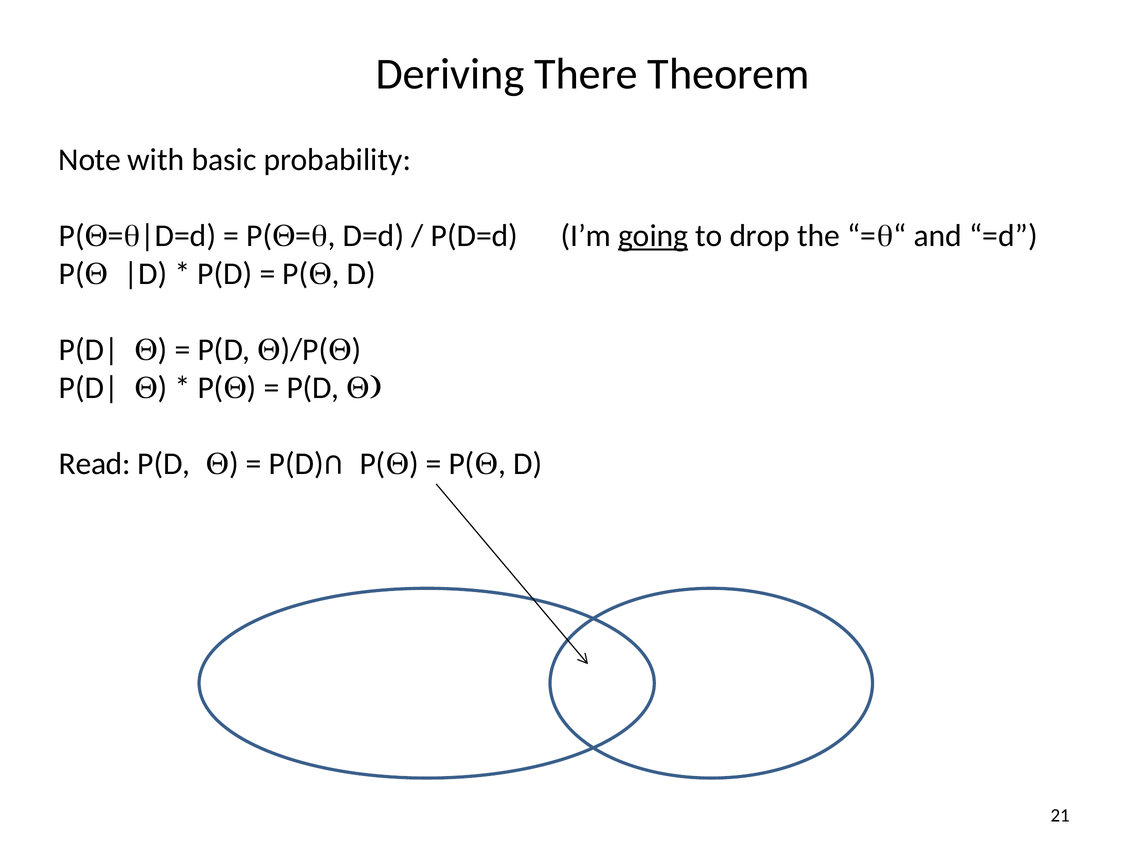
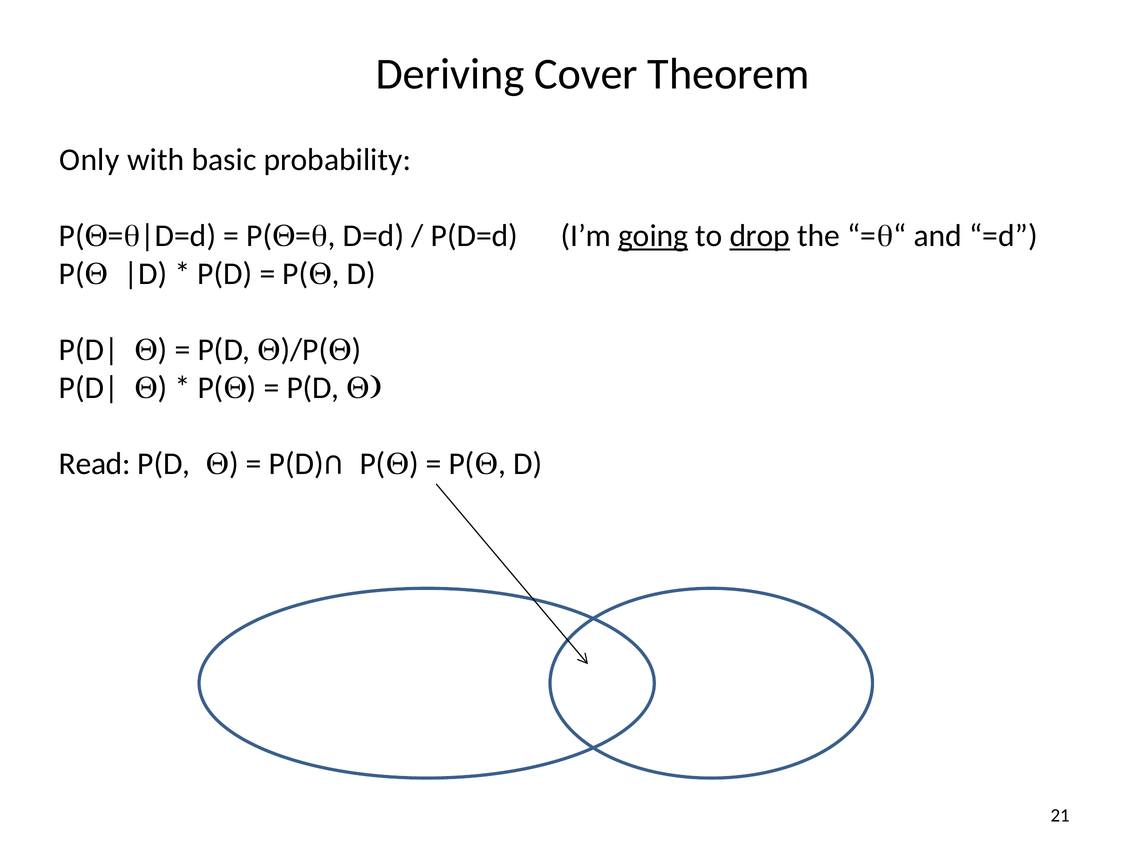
There: There -> Cover
Note: Note -> Only
drop underline: none -> present
